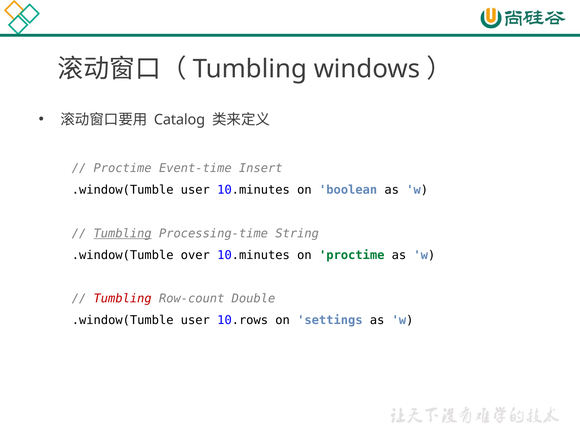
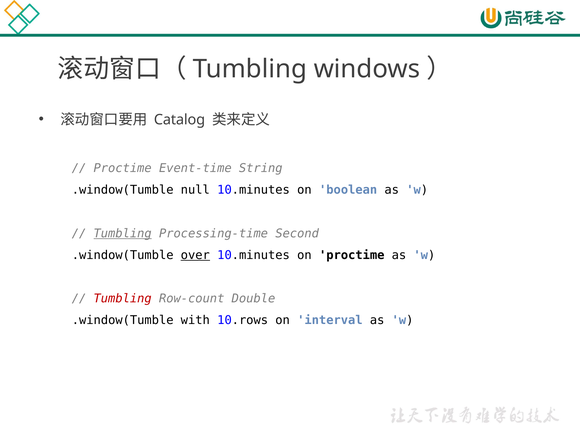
Insert: Insert -> String
user at (195, 190): user -> null
String: String -> Second
over underline: none -> present
proctime at (352, 255) colour: green -> black
user at (195, 320): user -> with
settings: settings -> interval
